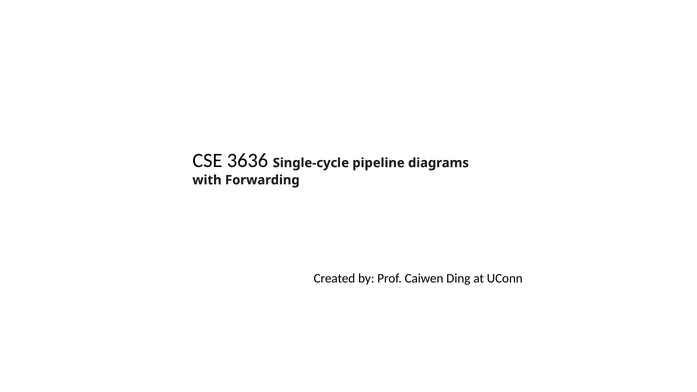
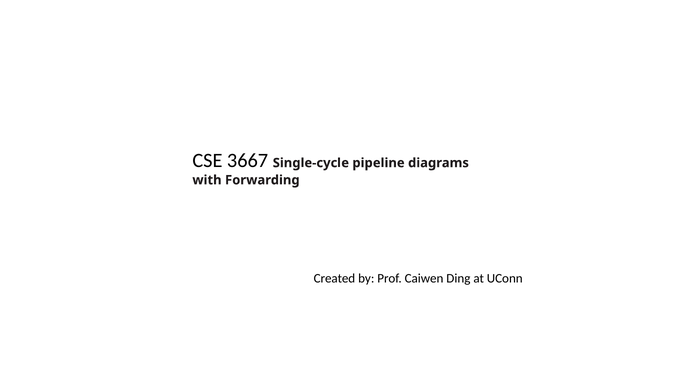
3636: 3636 -> 3667
